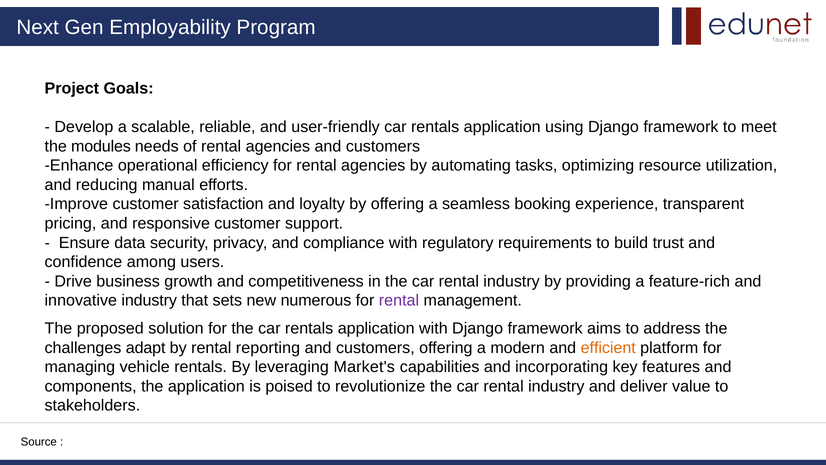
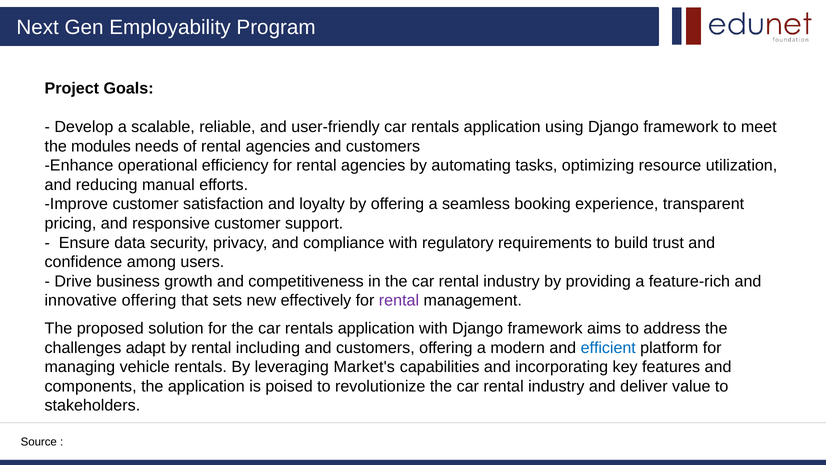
innovative industry: industry -> offering
numerous: numerous -> effectively
reporting: reporting -> including
efficient colour: orange -> blue
